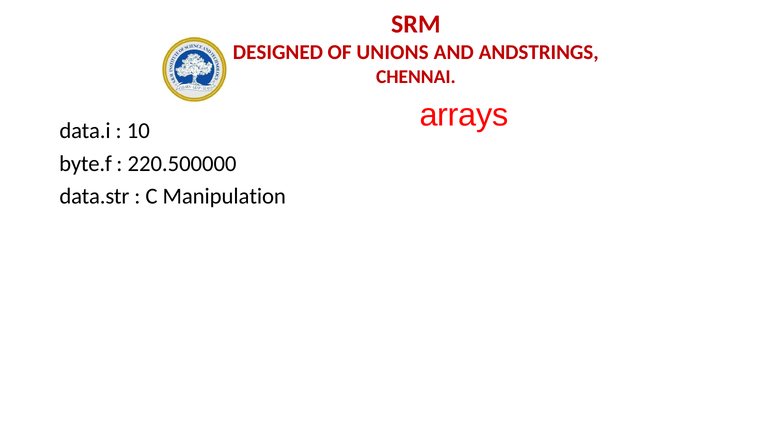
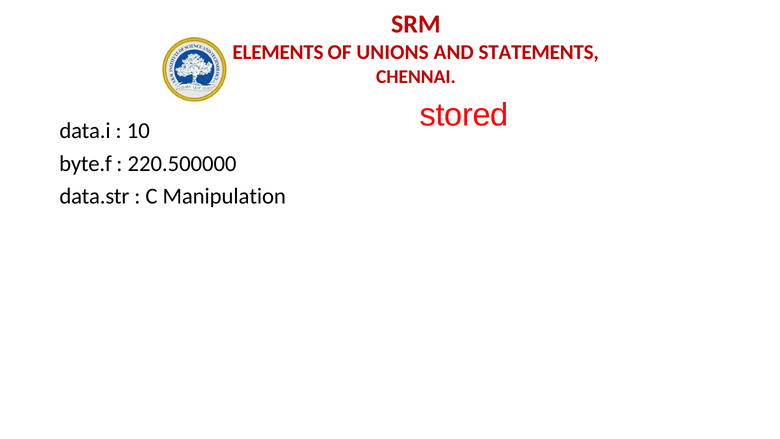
DESIGNED: DESIGNED -> ELEMENTS
ANDSTRINGS: ANDSTRINGS -> STATEMENTS
arrays: arrays -> stored
